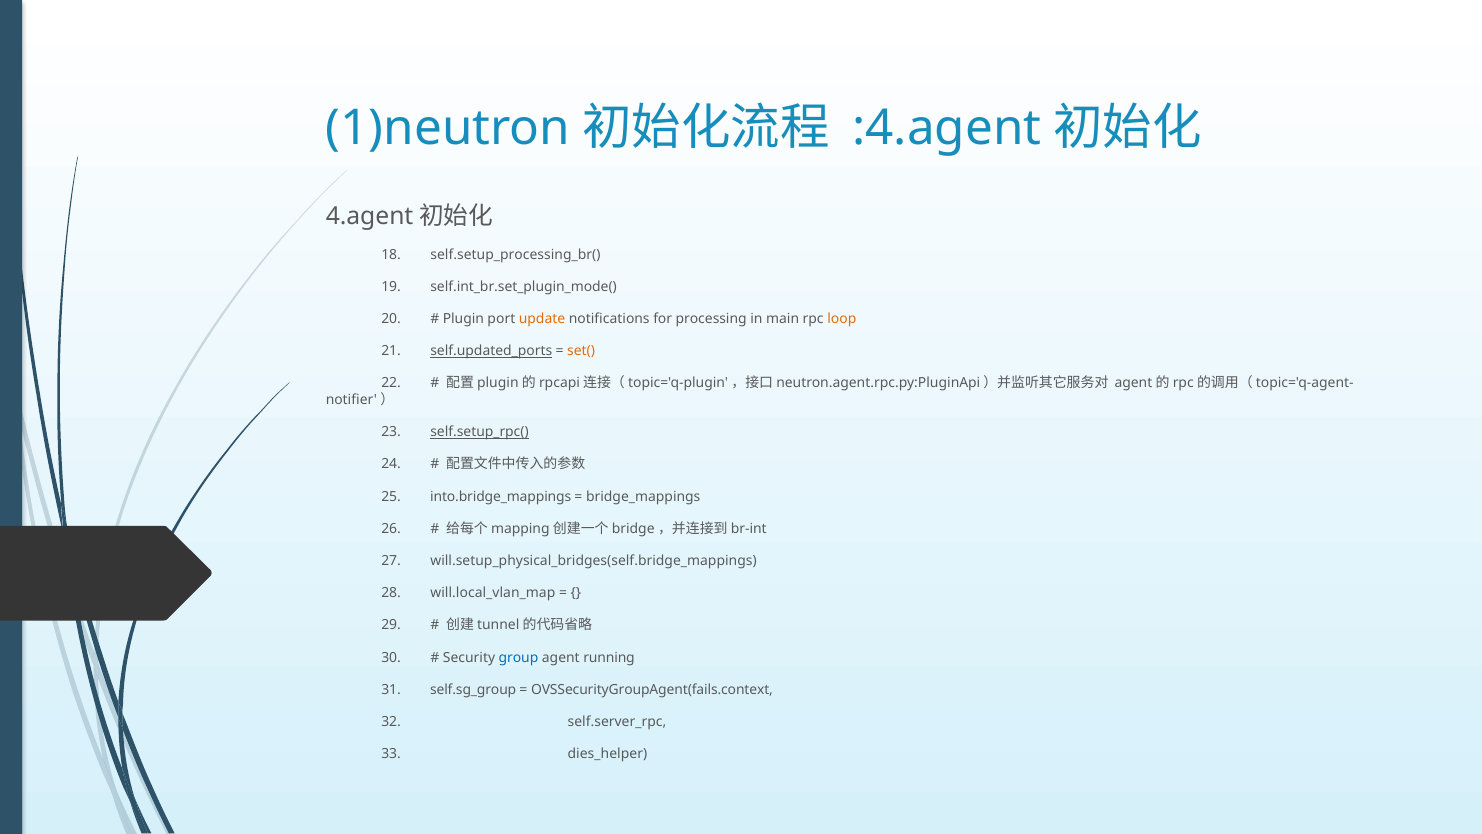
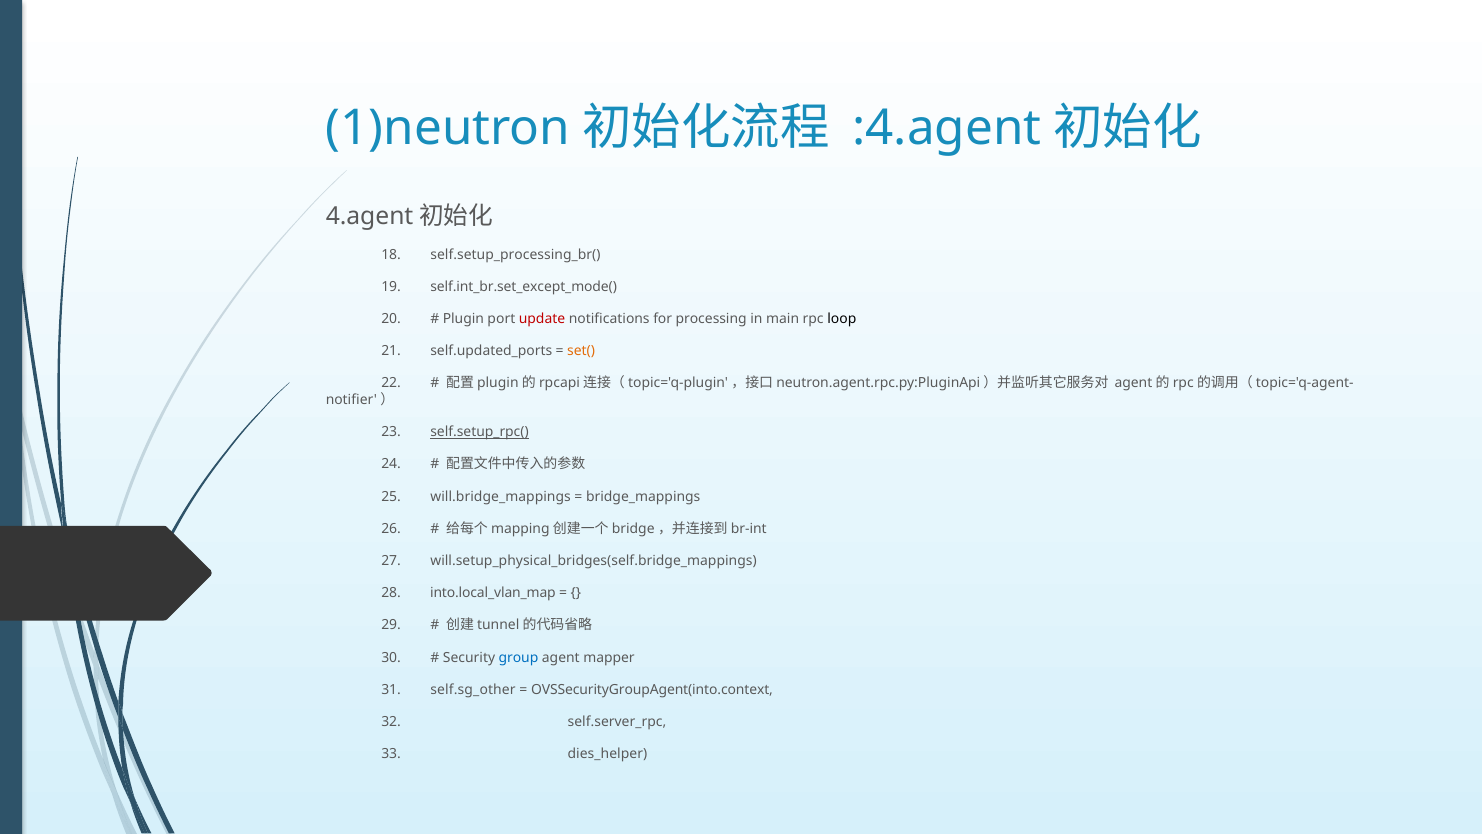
self.int_br.set_plugin_mode(: self.int_br.set_plugin_mode( -> self.int_br.set_except_mode(
update colour: orange -> red
loop colour: orange -> black
self.updated_ports underline: present -> none
into.bridge_mappings: into.bridge_mappings -> will.bridge_mappings
will.local_vlan_map: will.local_vlan_map -> into.local_vlan_map
running: running -> mapper
self.sg_group: self.sg_group -> self.sg_other
OVSSecurityGroupAgent(fails.context: OVSSecurityGroupAgent(fails.context -> OVSSecurityGroupAgent(into.context
